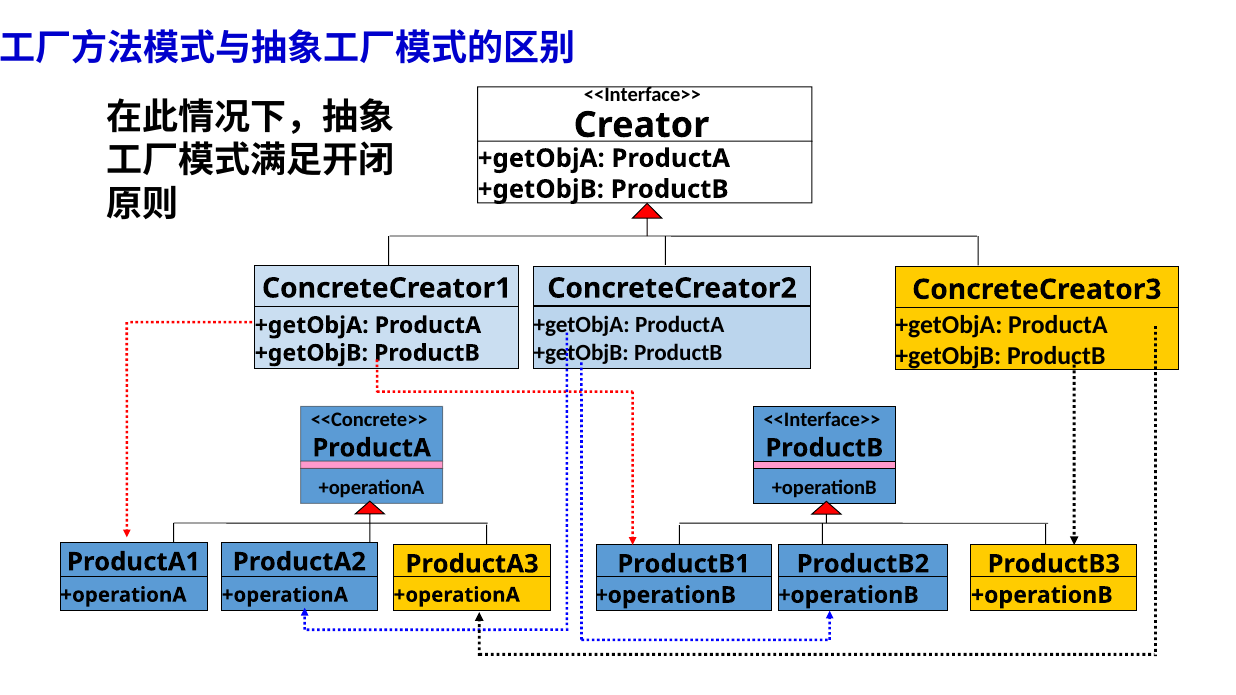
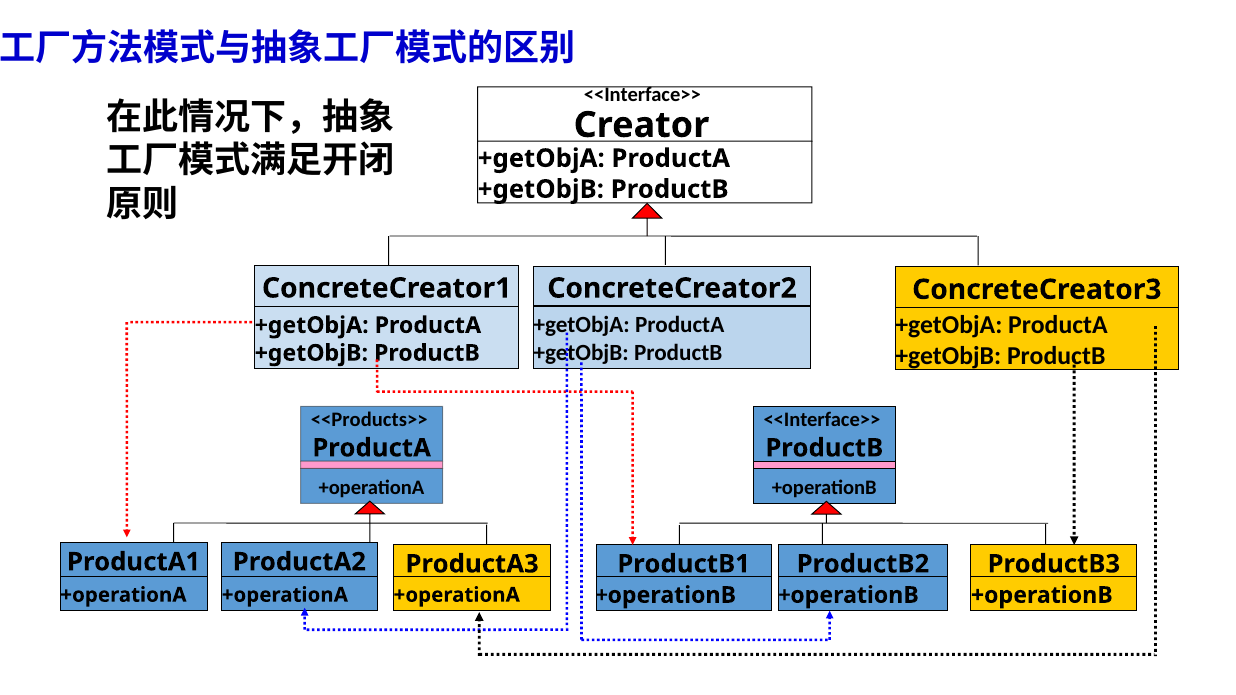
<<Concrete>>: <<Concrete>> -> <<Products>>
